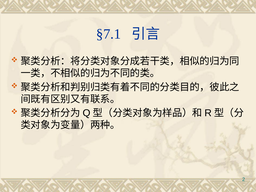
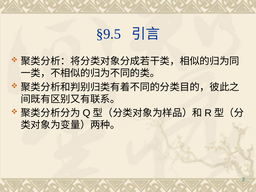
§7.1: §7.1 -> §9.5
